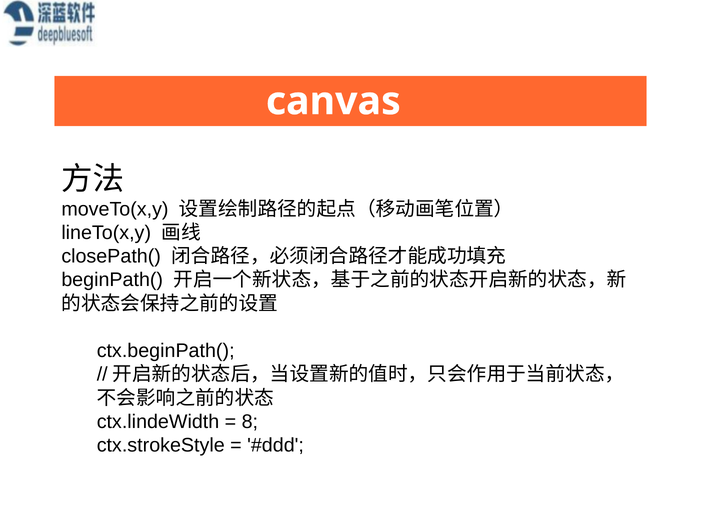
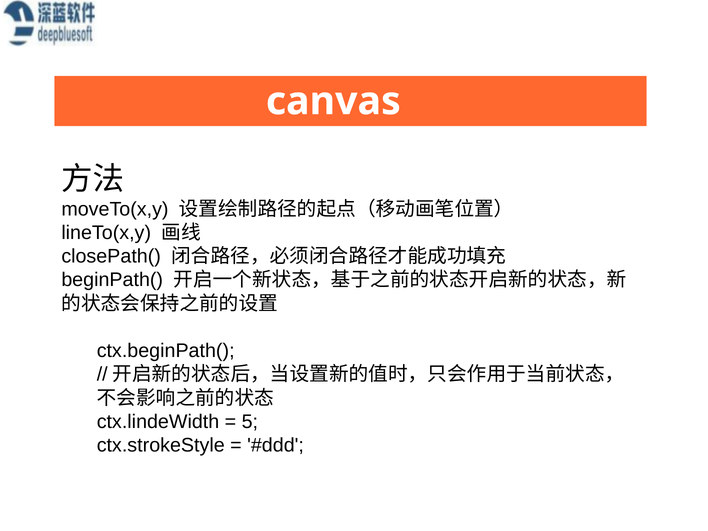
8: 8 -> 5
